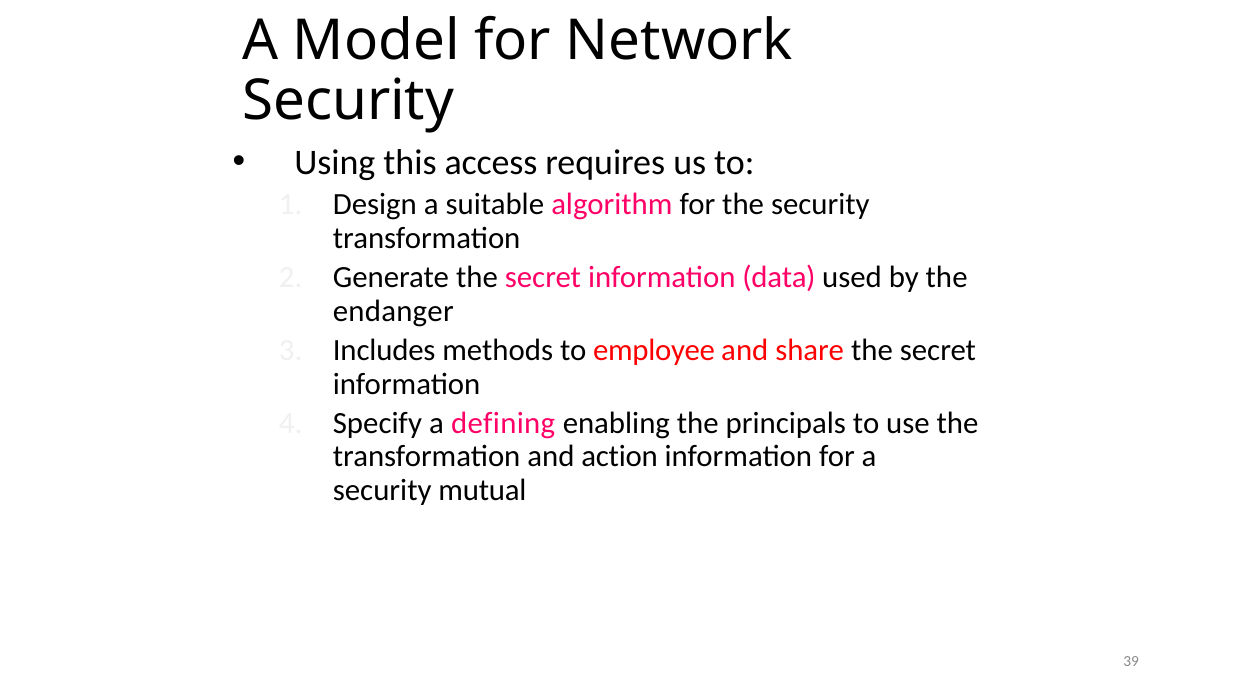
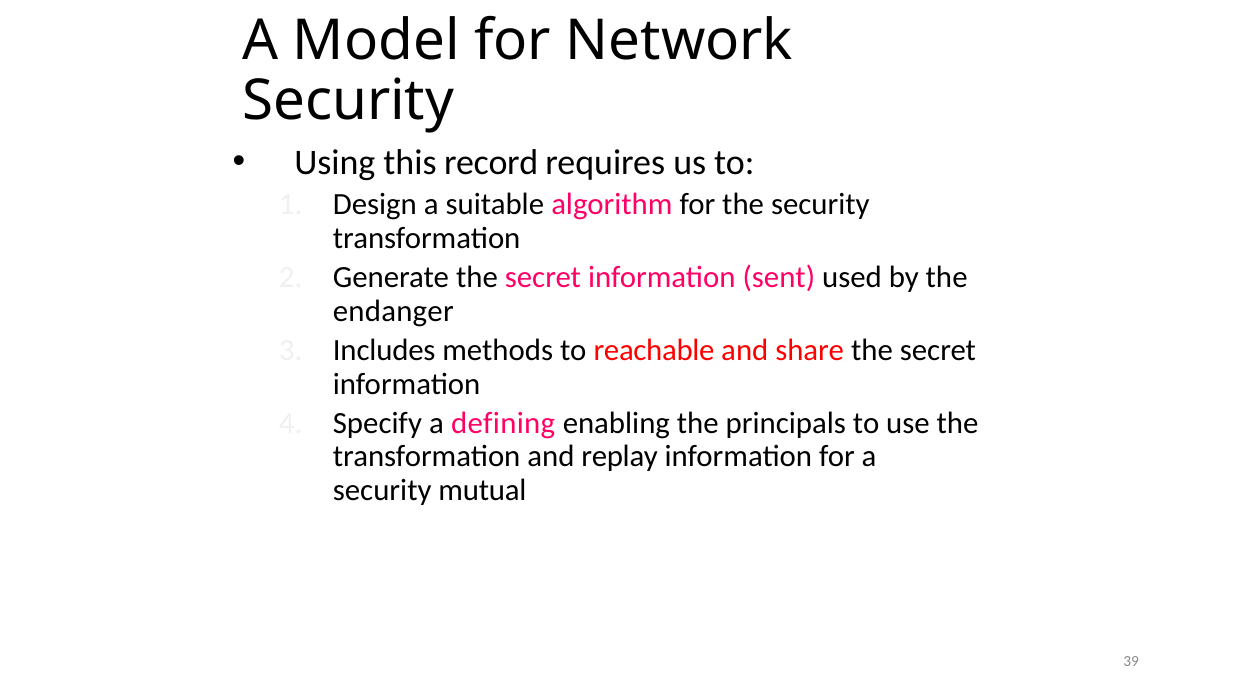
access: access -> record
data: data -> sent
employee: employee -> reachable
action: action -> replay
